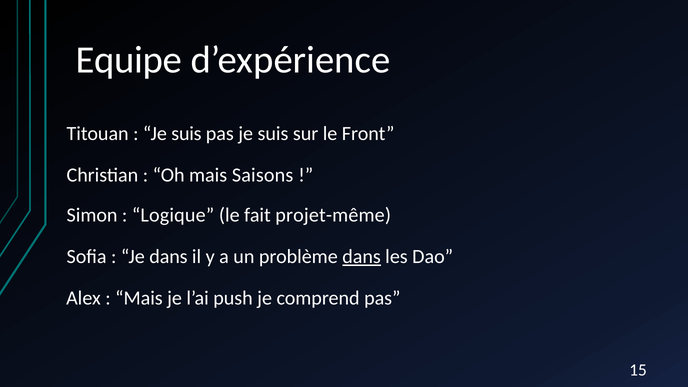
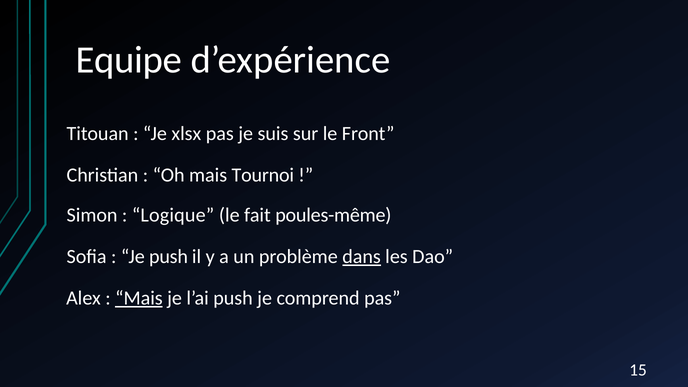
suis at (186, 134): suis -> xlsx
Saisons: Saisons -> Tournoi
projet-même: projet-même -> poules-même
Je dans: dans -> push
Mais at (139, 298) underline: none -> present
